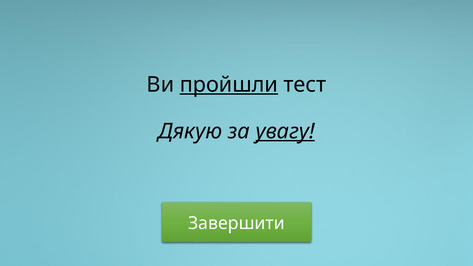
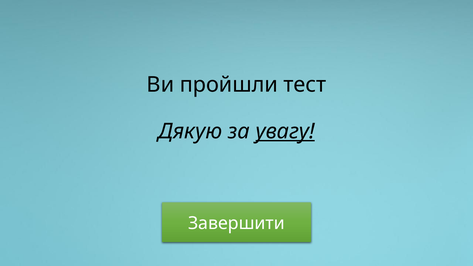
пройшли underline: present -> none
